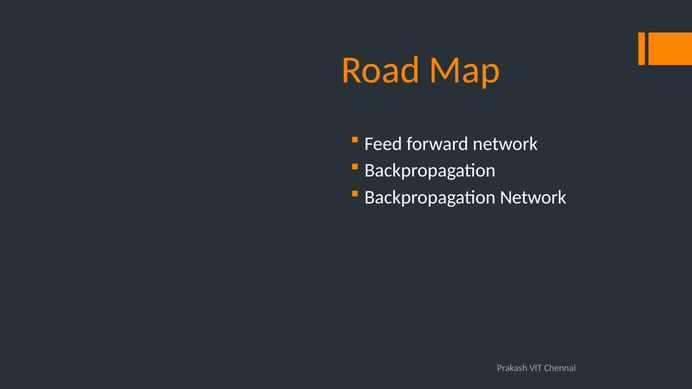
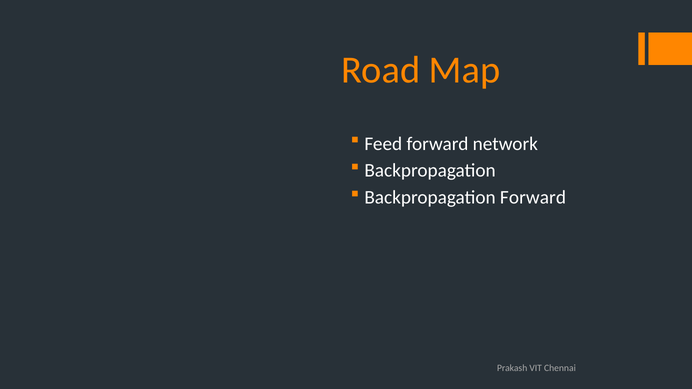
Backpropagation Network: Network -> Forward
